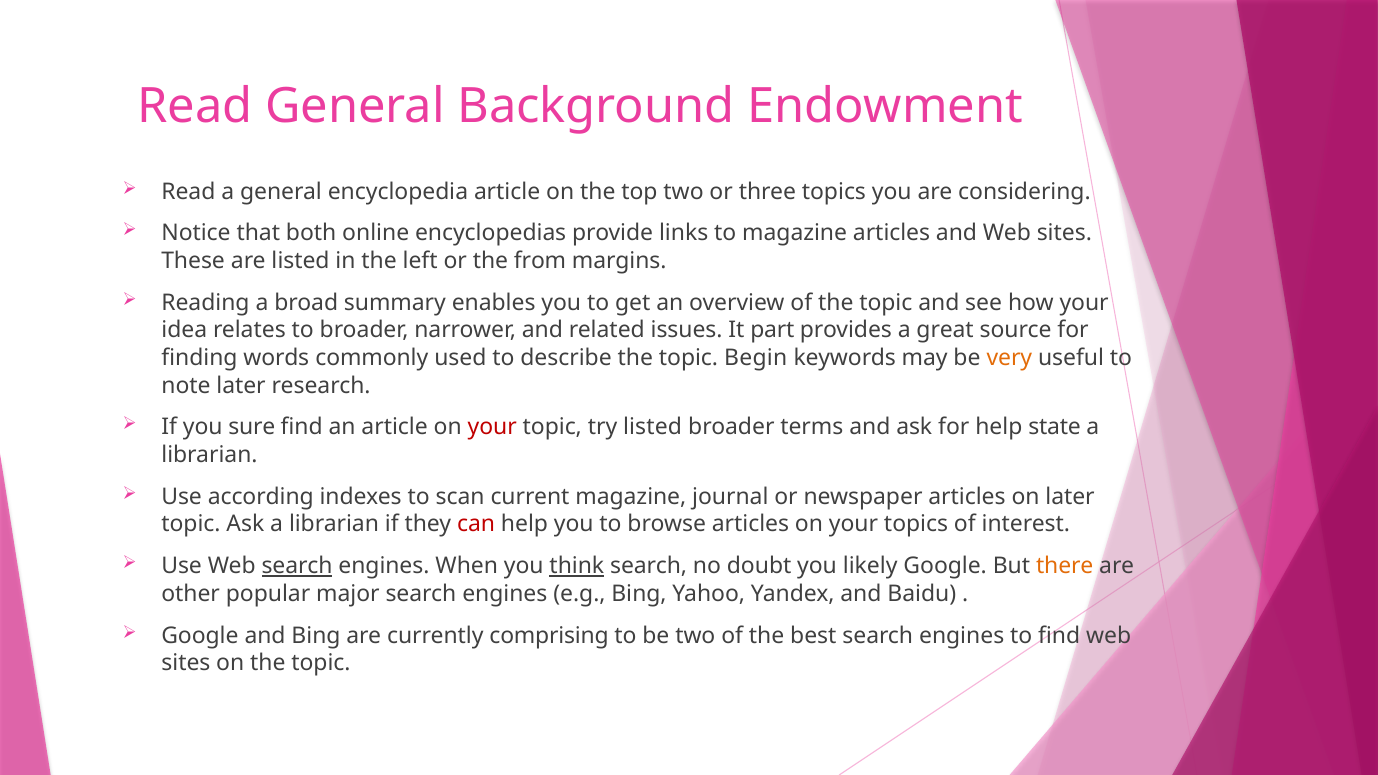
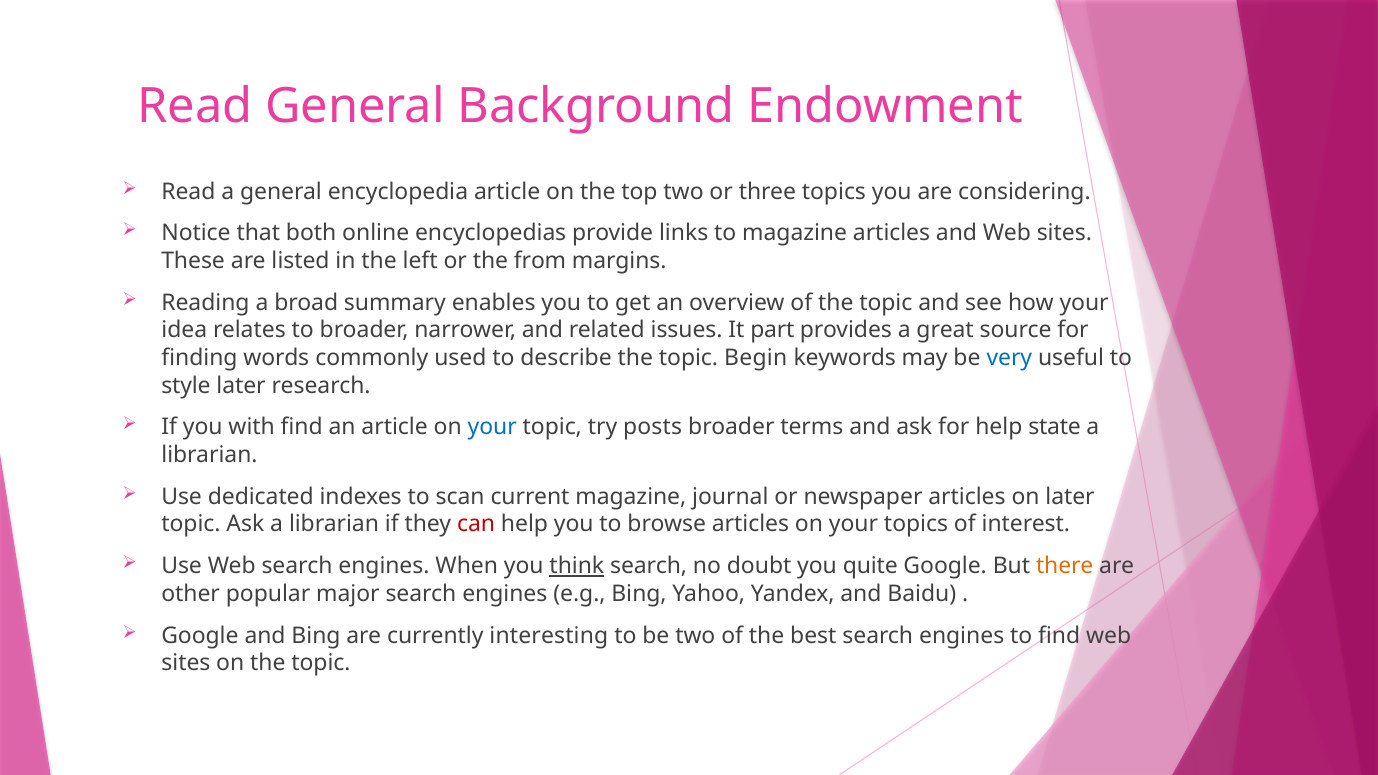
very colour: orange -> blue
note: note -> style
sure: sure -> with
your at (492, 427) colour: red -> blue
try listed: listed -> posts
according: according -> dedicated
search at (297, 566) underline: present -> none
likely: likely -> quite
comprising: comprising -> interesting
